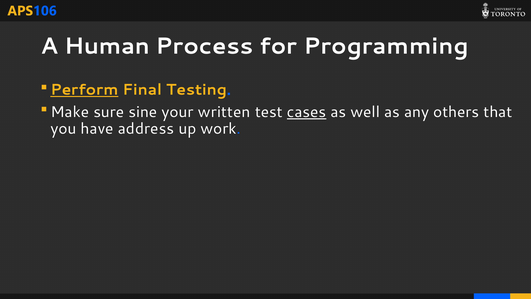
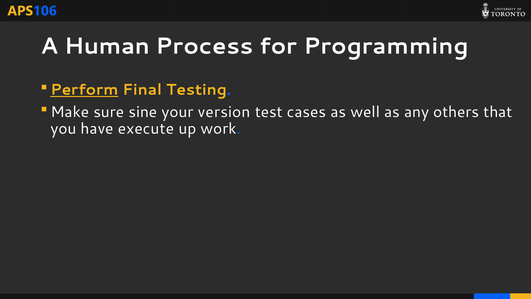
written: written -> version
cases underline: present -> none
address: address -> execute
